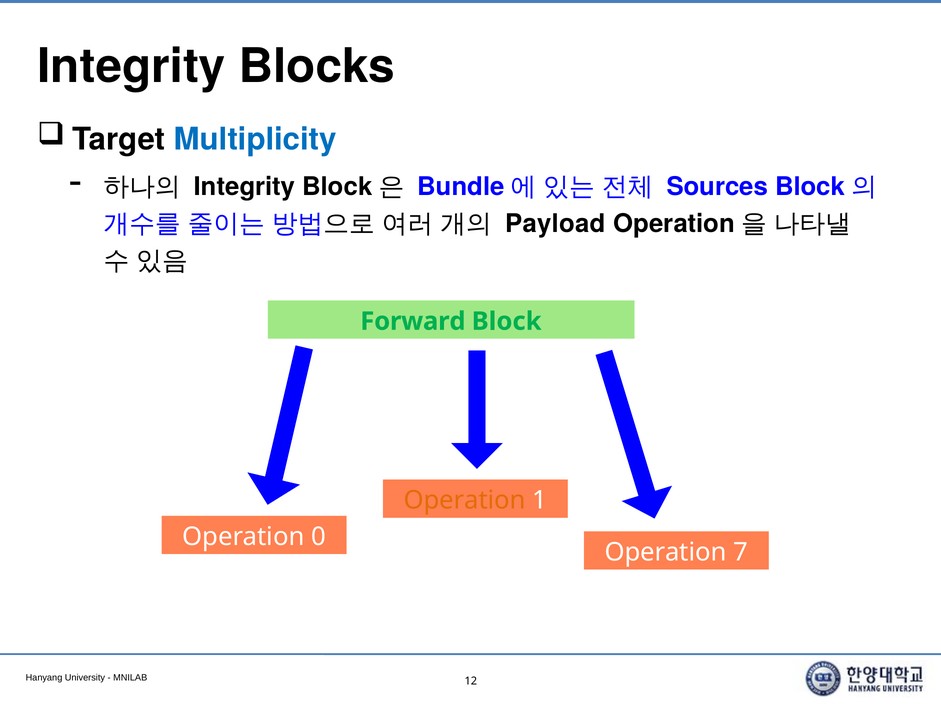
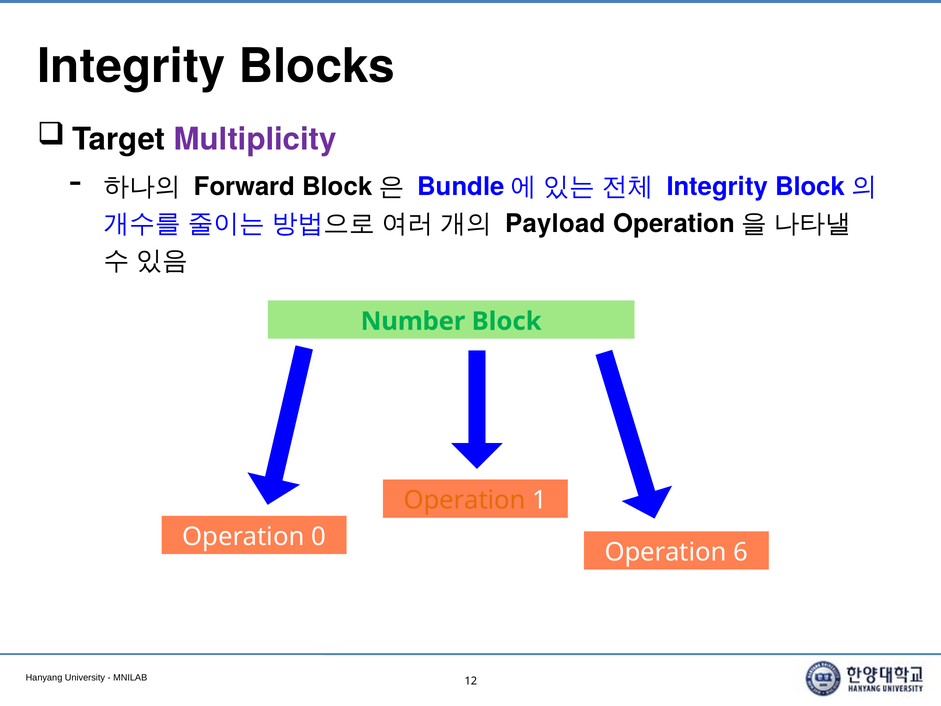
Multiplicity colour: blue -> purple
Integrity at (245, 187): Integrity -> Forward
Sources at (717, 187): Sources -> Integrity
Forward: Forward -> Number
7: 7 -> 6
